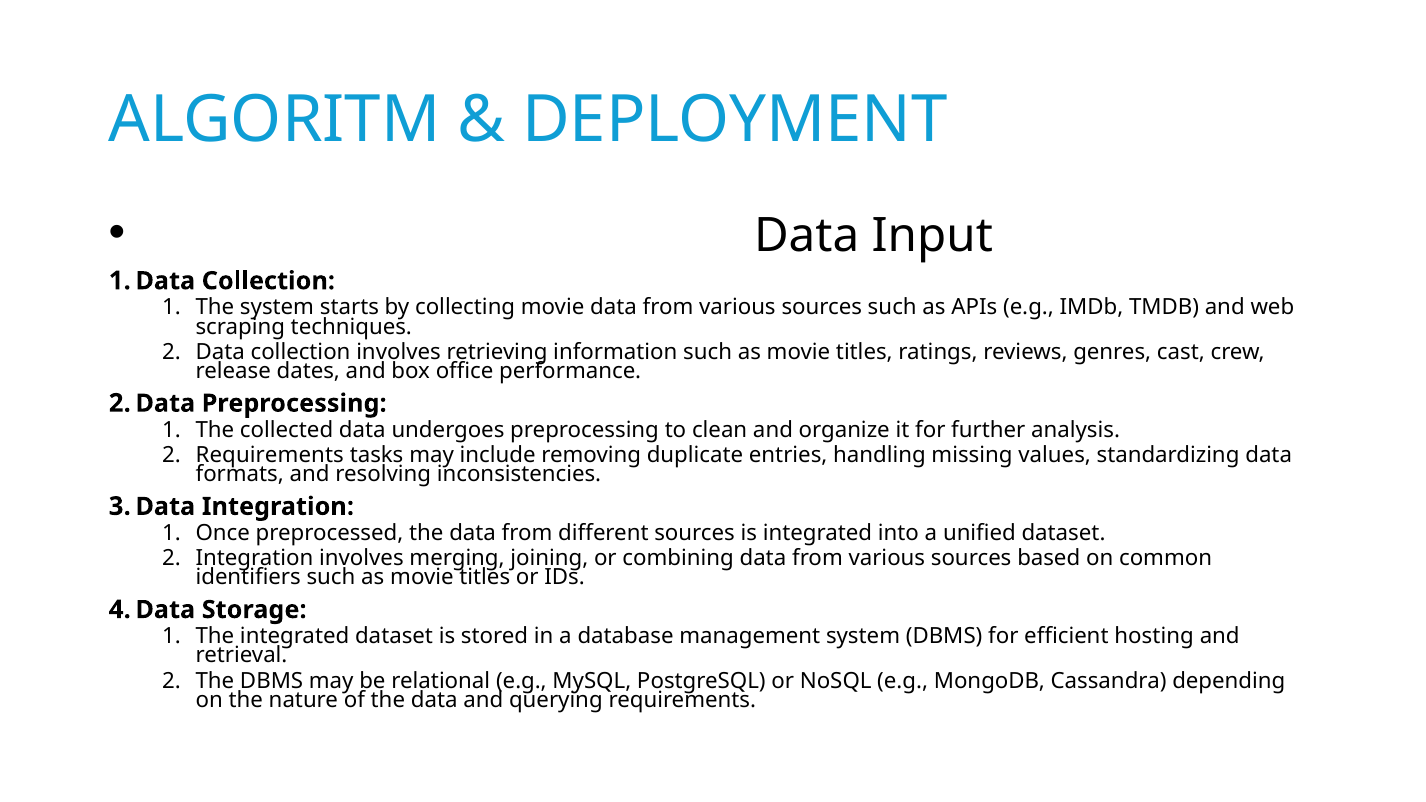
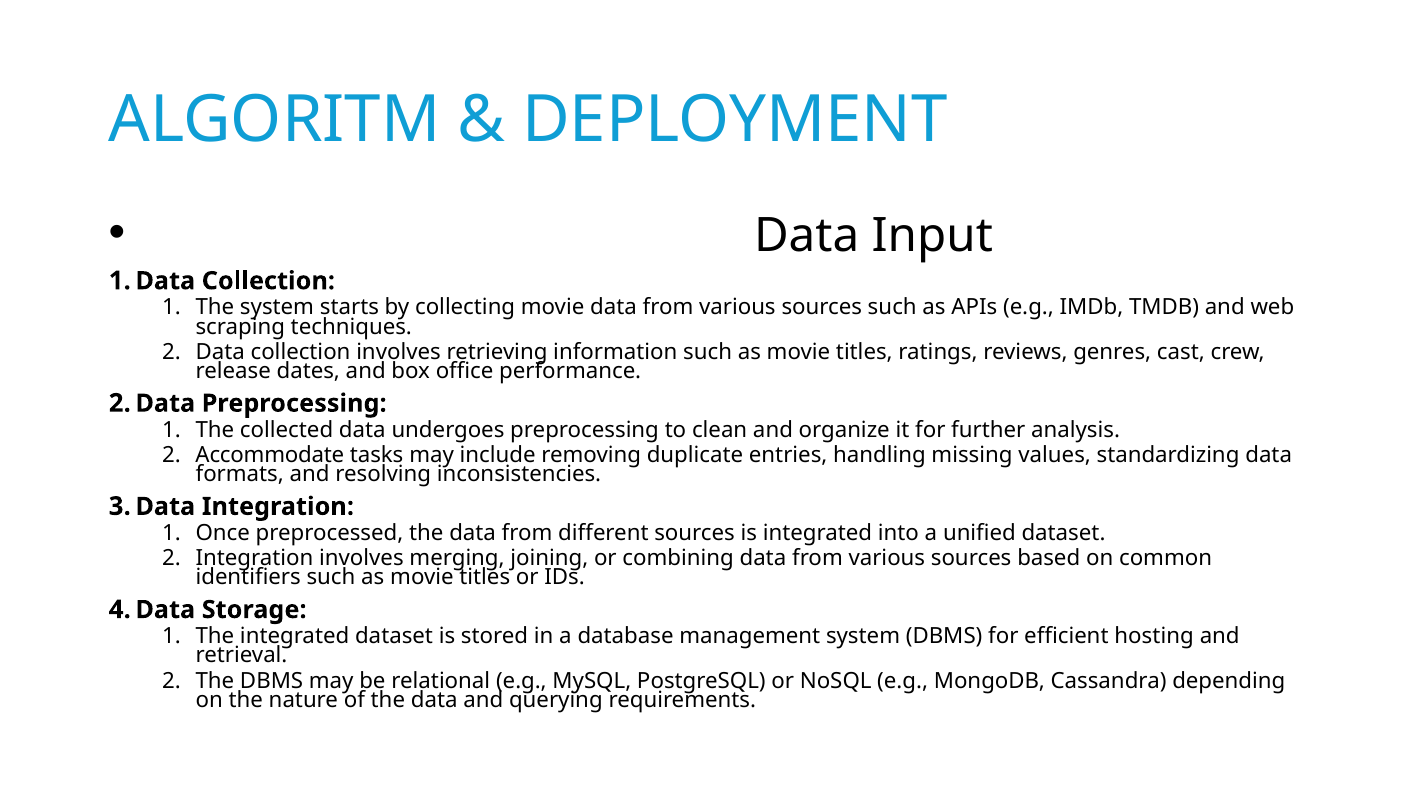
Requirements at (270, 455): Requirements -> Accommodate
